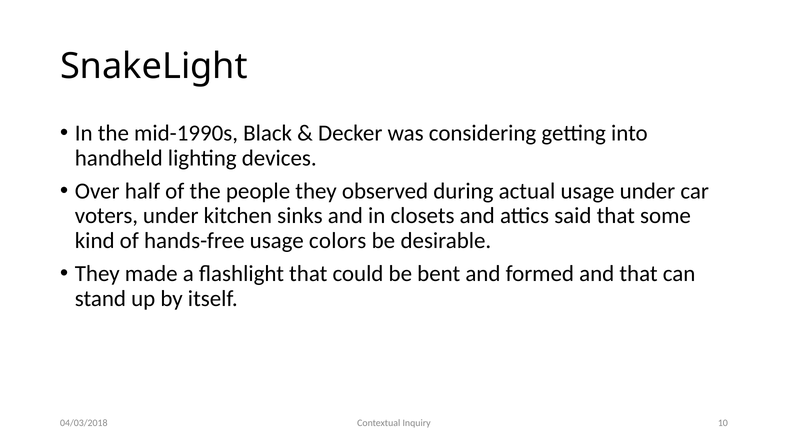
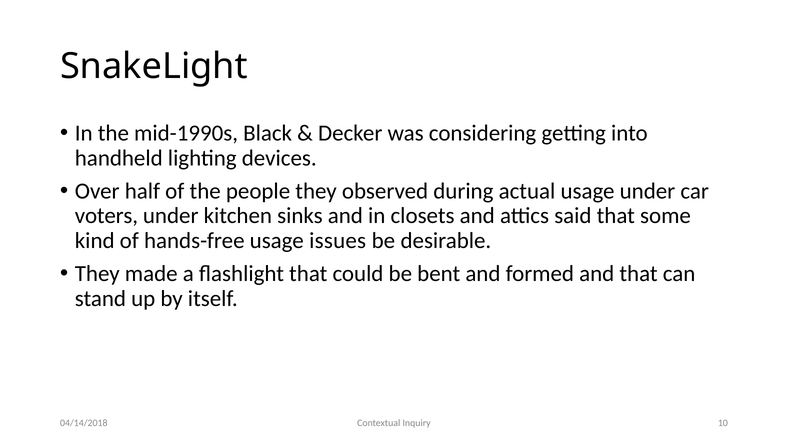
colors: colors -> issues
04/03/2018: 04/03/2018 -> 04/14/2018
